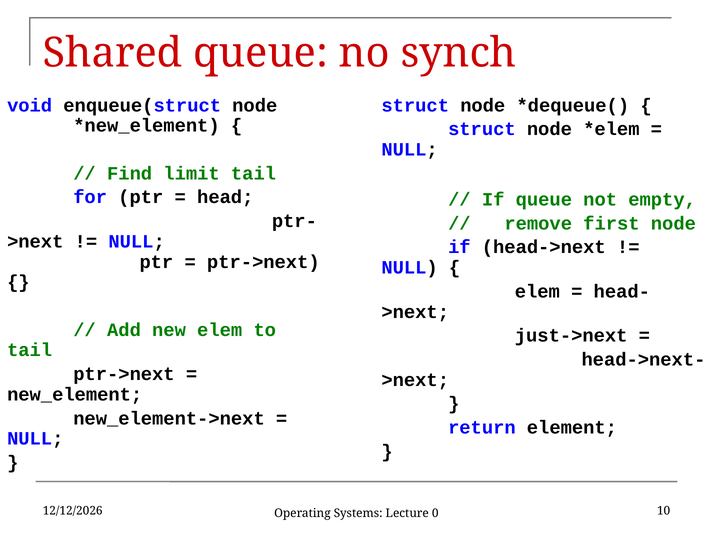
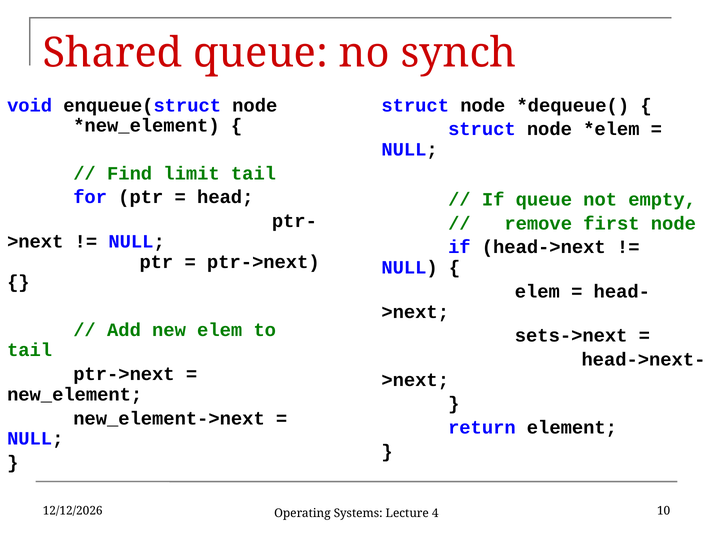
just->next: just->next -> sets->next
0: 0 -> 4
